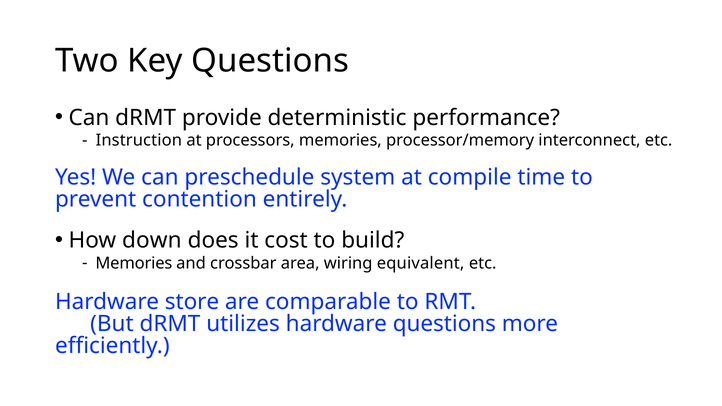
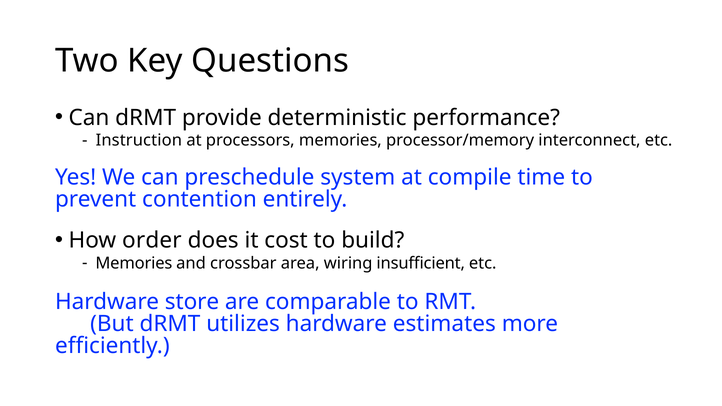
down: down -> order
equivalent: equivalent -> insufficient
hardware questions: questions -> estimates
